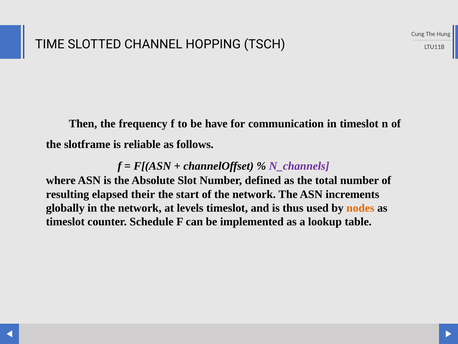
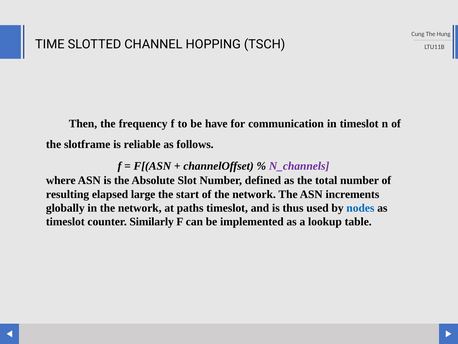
their: their -> large
levels: levels -> paths
nodes colour: orange -> blue
Schedule: Schedule -> Similarly
